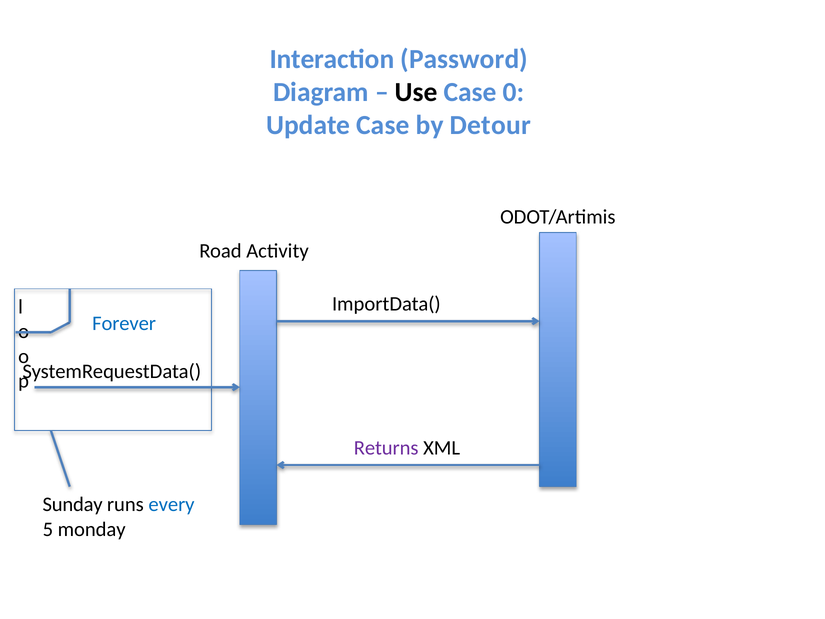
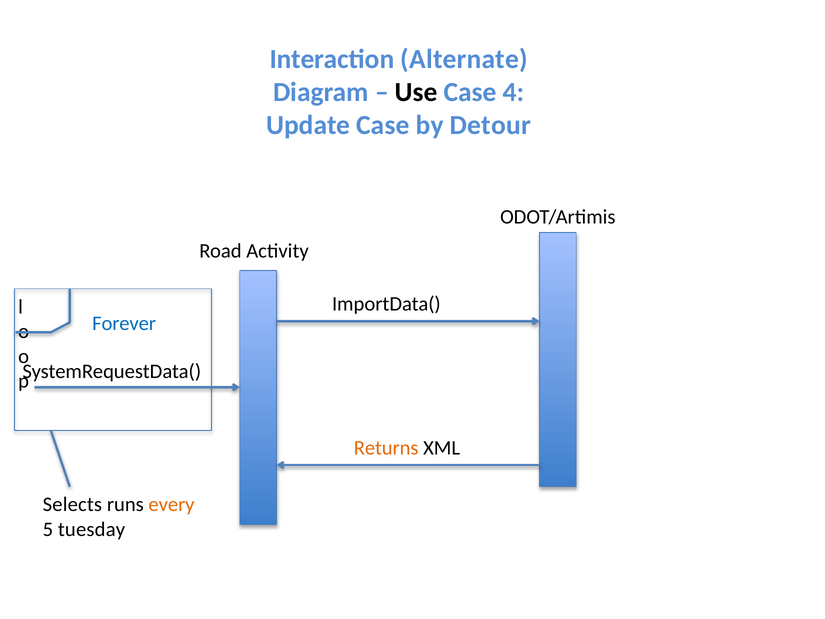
Password: Password -> Alternate
0: 0 -> 4
Returns colour: purple -> orange
Sunday: Sunday -> Selects
every colour: blue -> orange
monday: monday -> tuesday
